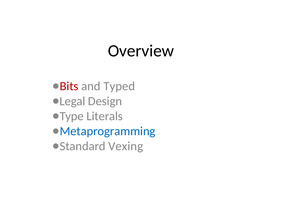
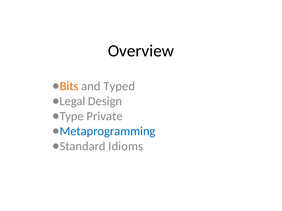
Bits colour: red -> orange
Literals: Literals -> Private
Vexing: Vexing -> Idioms
